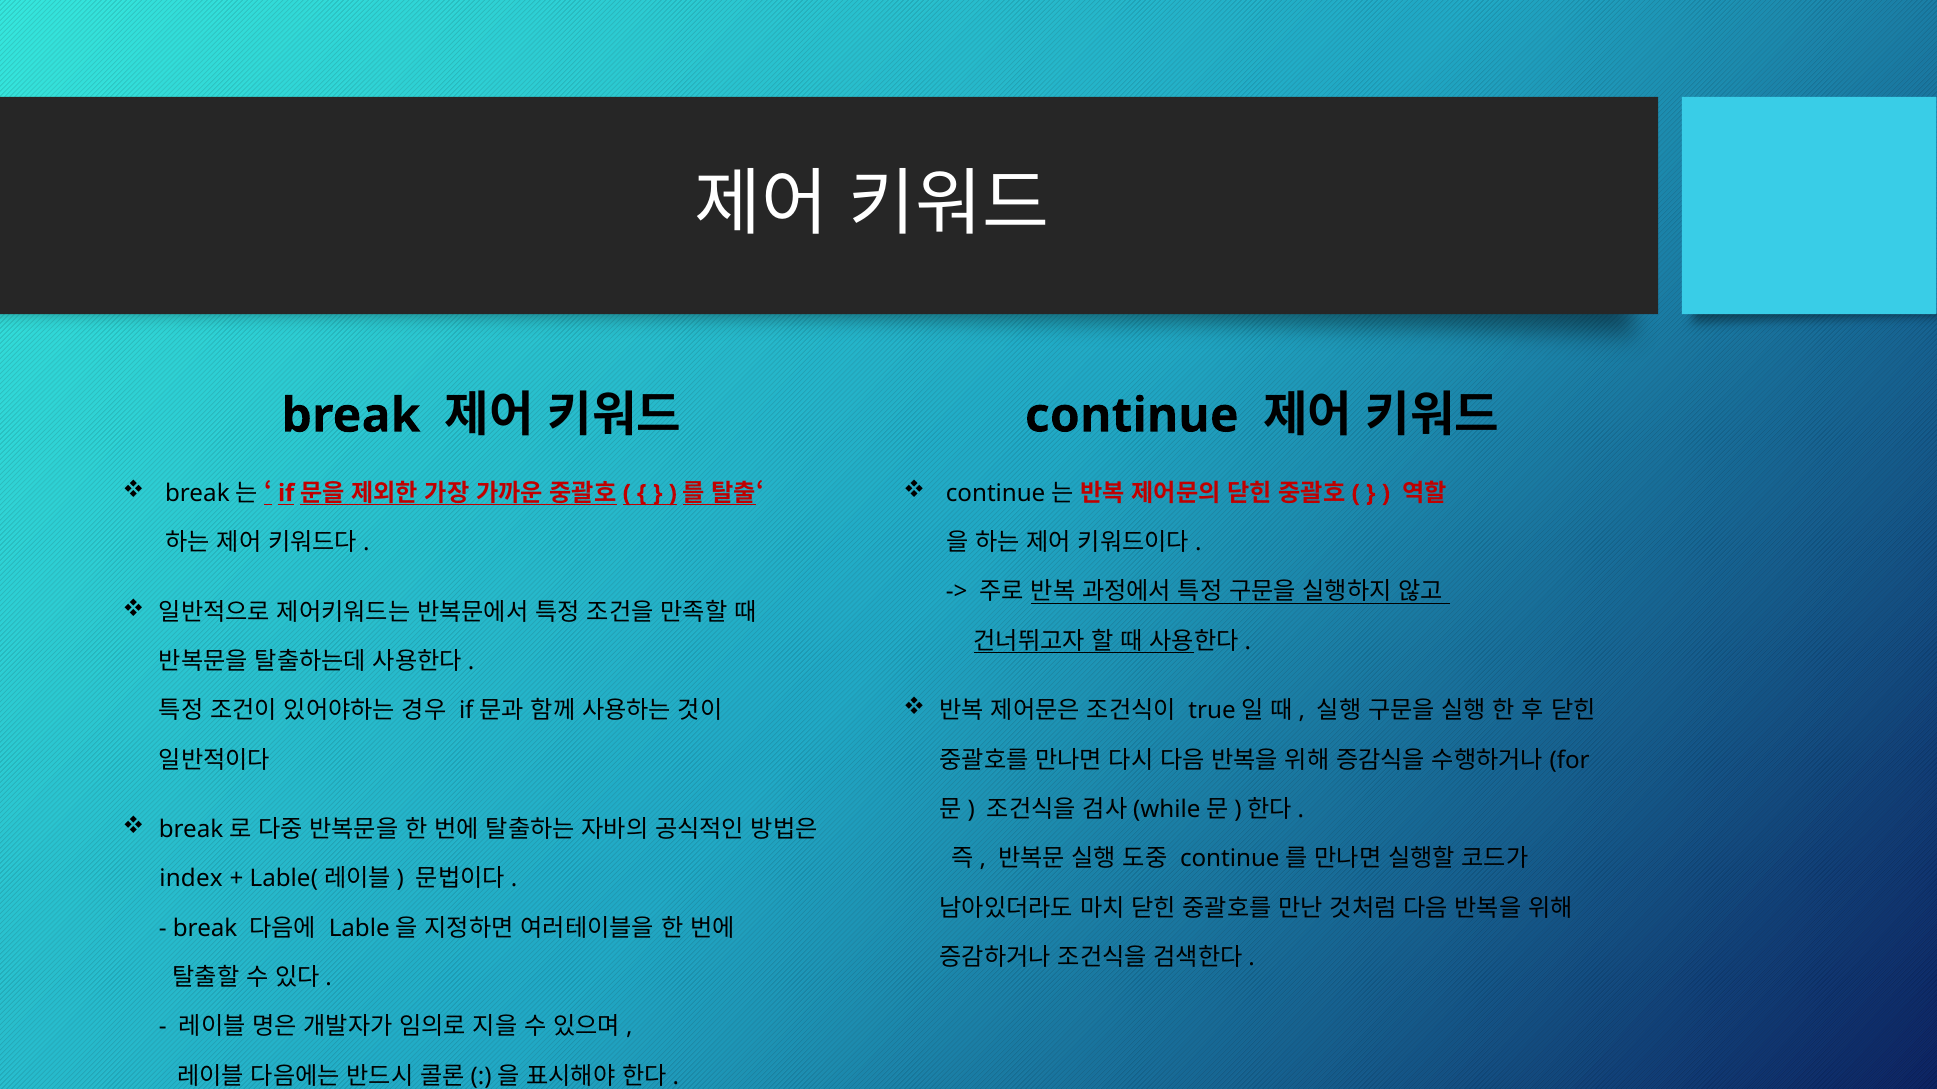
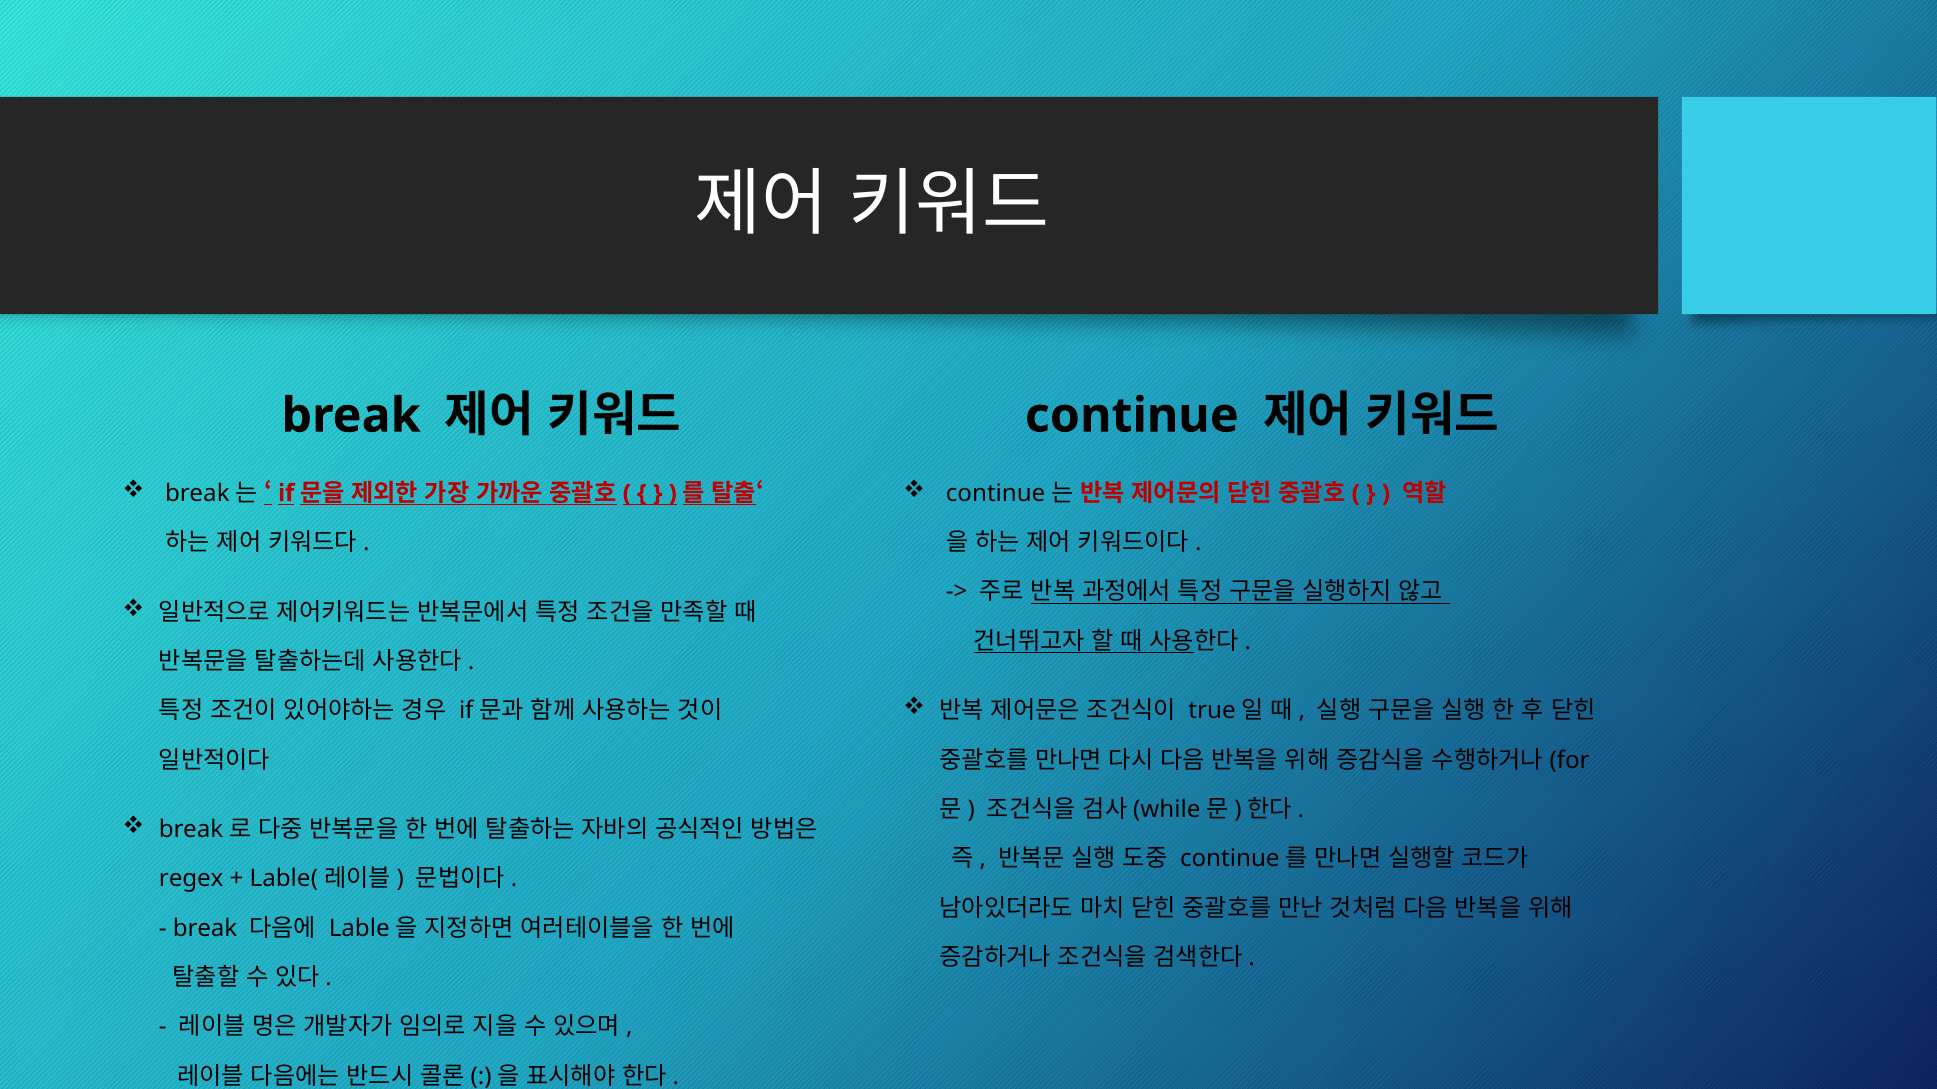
index: index -> regex
